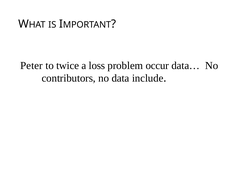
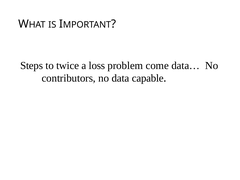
Peter: Peter -> Steps
occur: occur -> come
include: include -> capable
